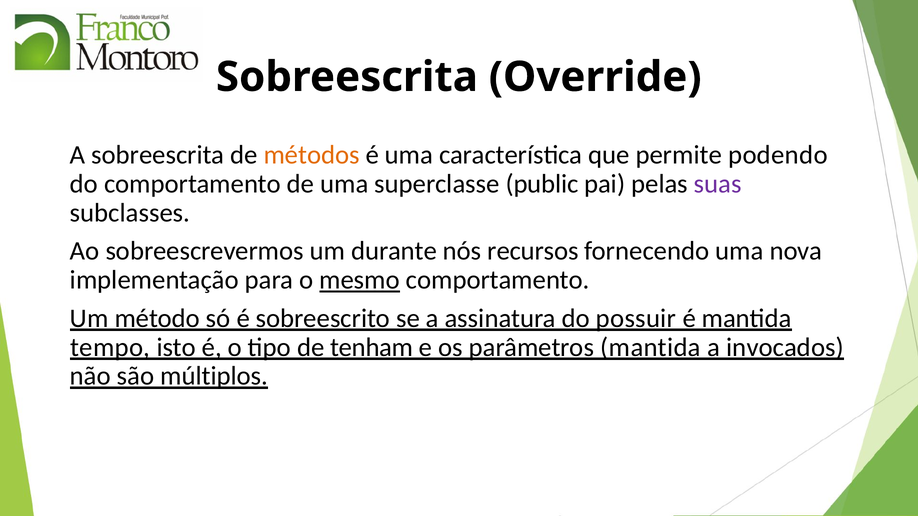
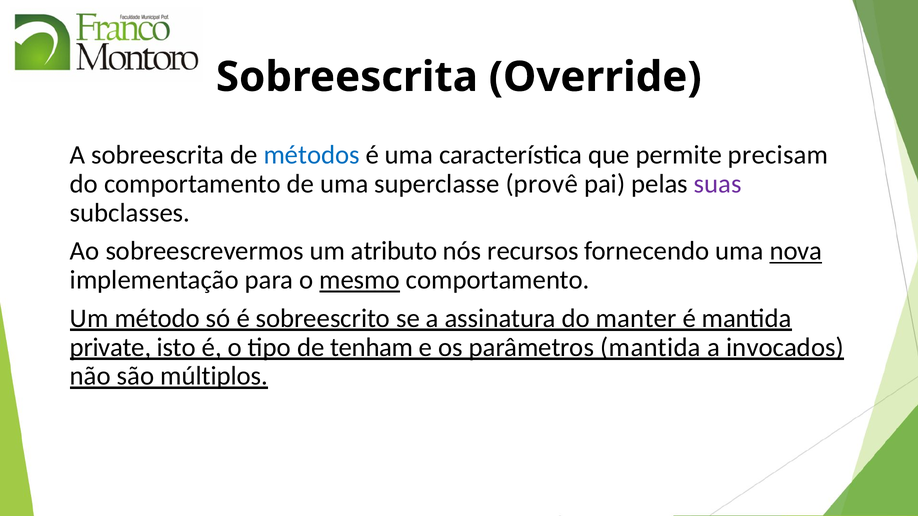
métodos colour: orange -> blue
podendo: podendo -> precisam
public: public -> provê
durante: durante -> atributo
nova underline: none -> present
possuir: possuir -> manter
tempo: tempo -> private
